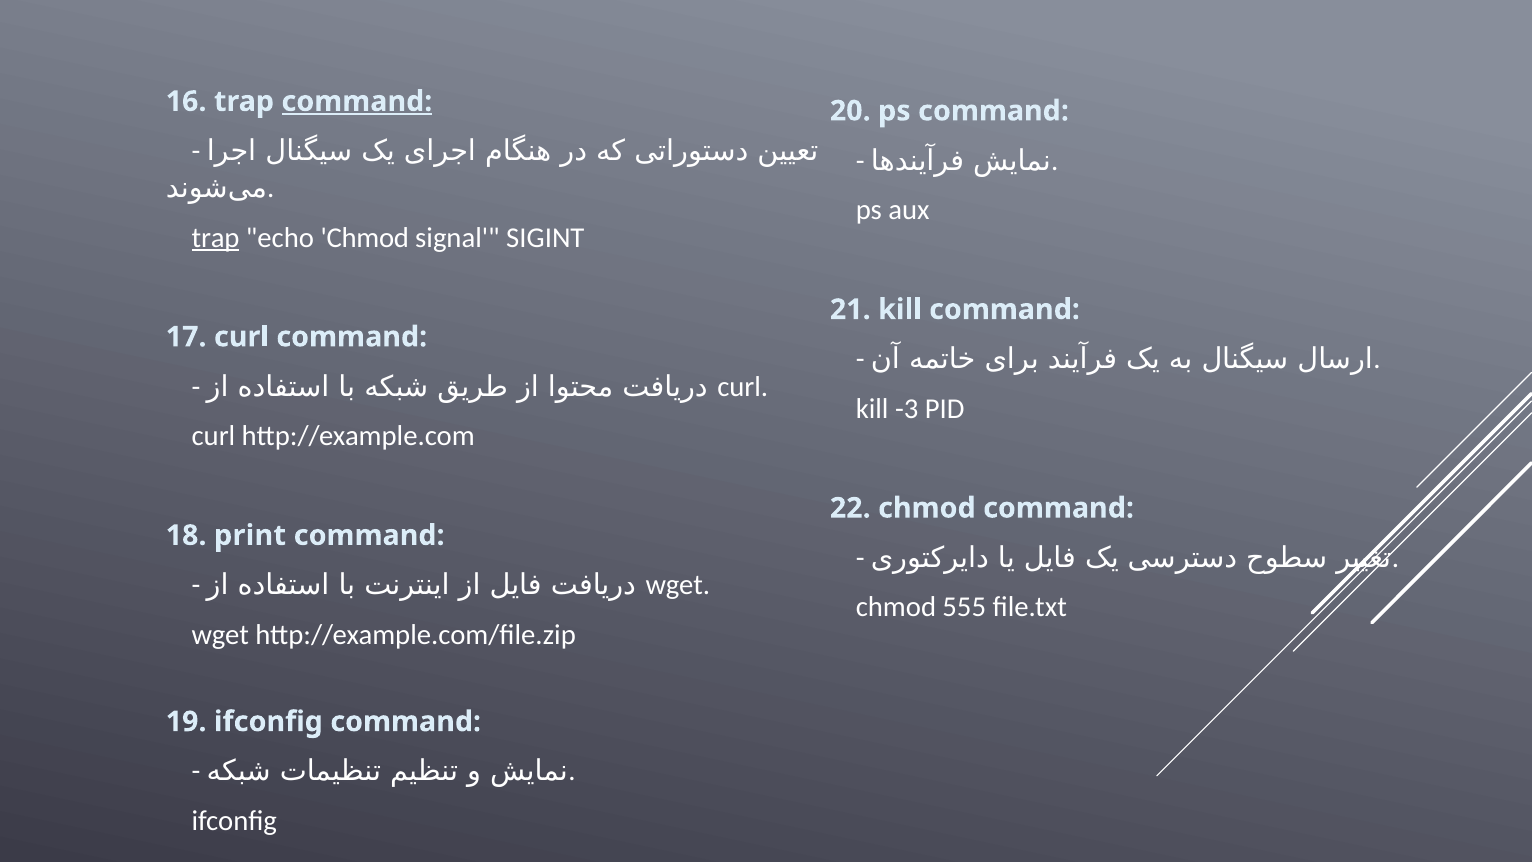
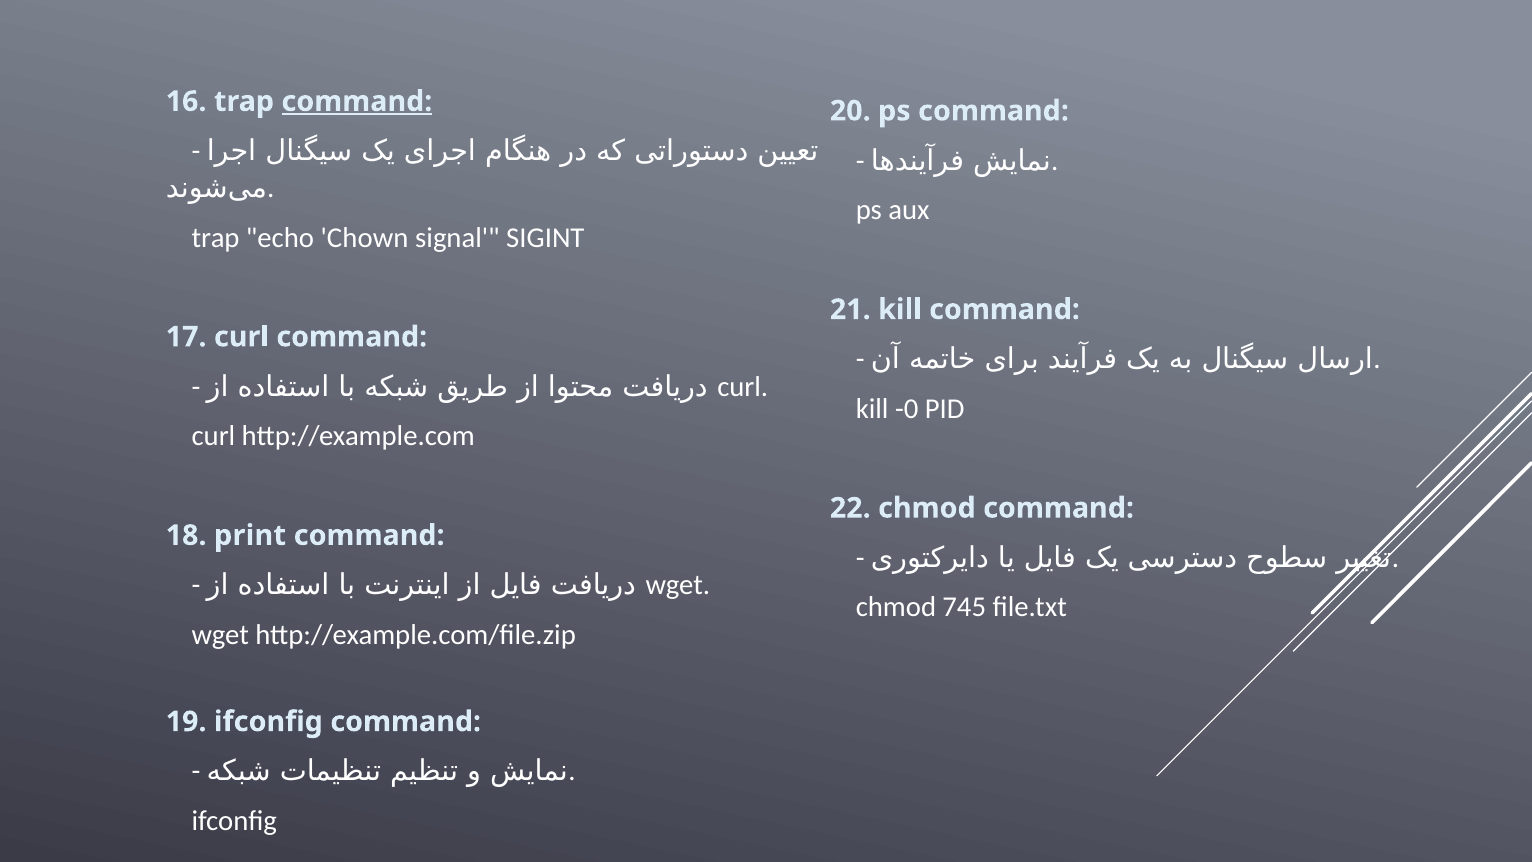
trap at (216, 238) underline: present -> none
echo Chmod: Chmod -> Chown
-3: -3 -> -0
555: 555 -> 745
